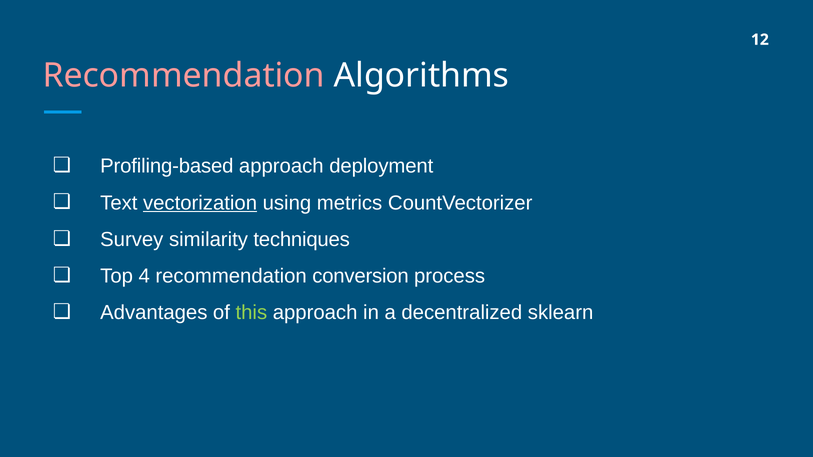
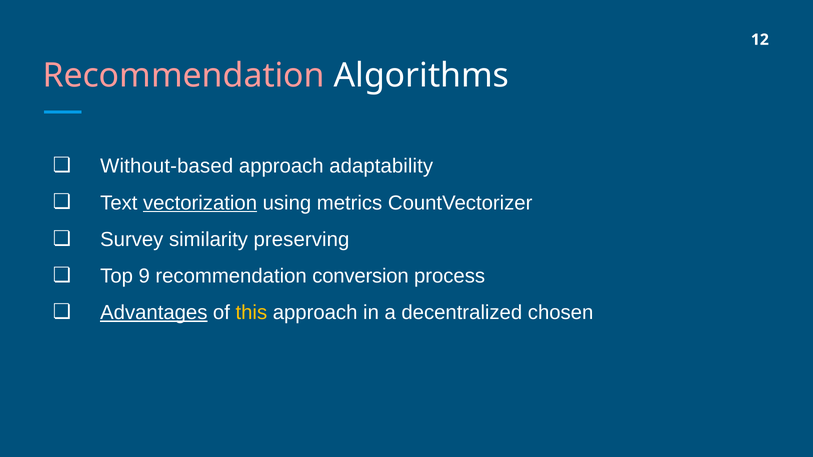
Profiling-based: Profiling-based -> Without-based
deployment: deployment -> adaptability
techniques: techniques -> preserving
4: 4 -> 9
Advantages underline: none -> present
this colour: light green -> yellow
sklearn: sklearn -> chosen
